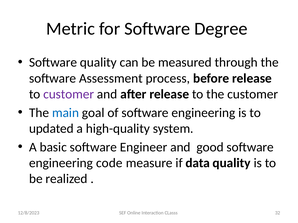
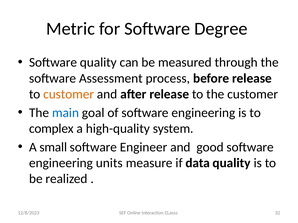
customer at (69, 94) colour: purple -> orange
updated: updated -> complex
basic: basic -> small
code: code -> units
